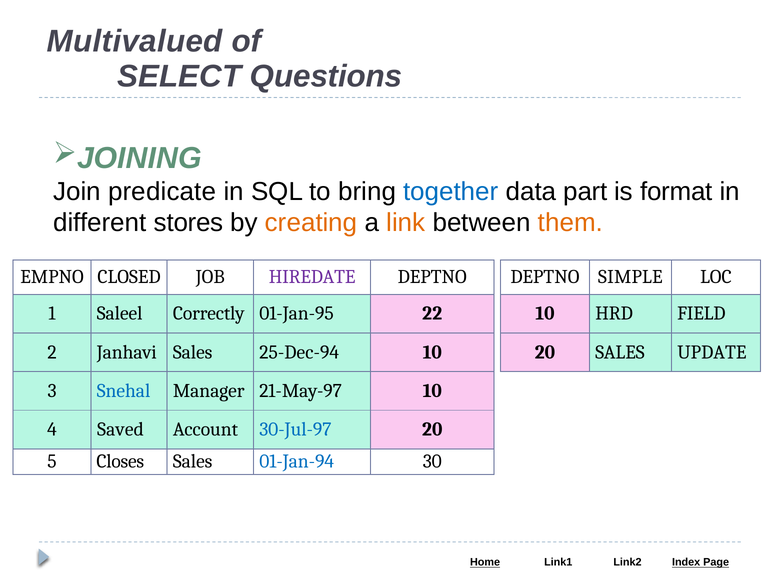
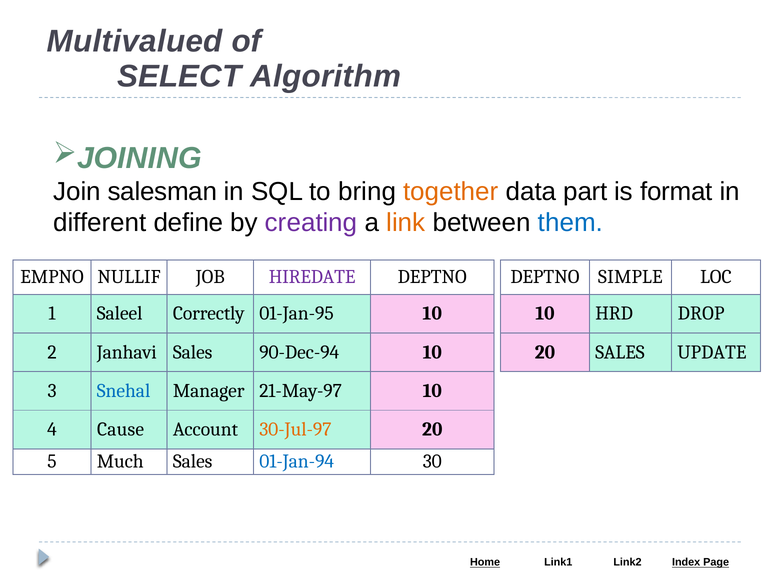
Questions: Questions -> Algorithm
predicate: predicate -> salesman
together colour: blue -> orange
stores: stores -> define
creating colour: orange -> purple
them colour: orange -> blue
CLOSED: CLOSED -> NULLIF
01-Jan-95 22: 22 -> 10
FIELD: FIELD -> DROP
25-Dec-94: 25-Dec-94 -> 90-Dec-94
Saved: Saved -> Cause
30-Jul-97 colour: blue -> orange
Closes: Closes -> Much
